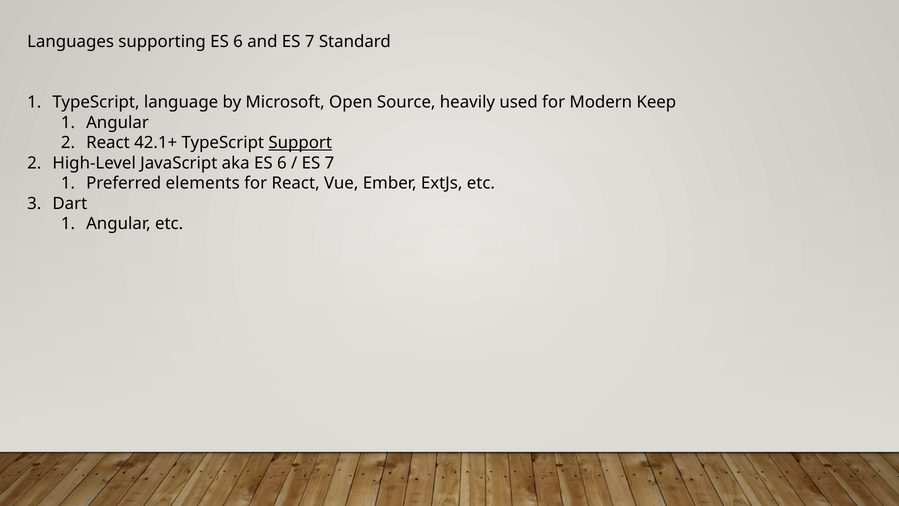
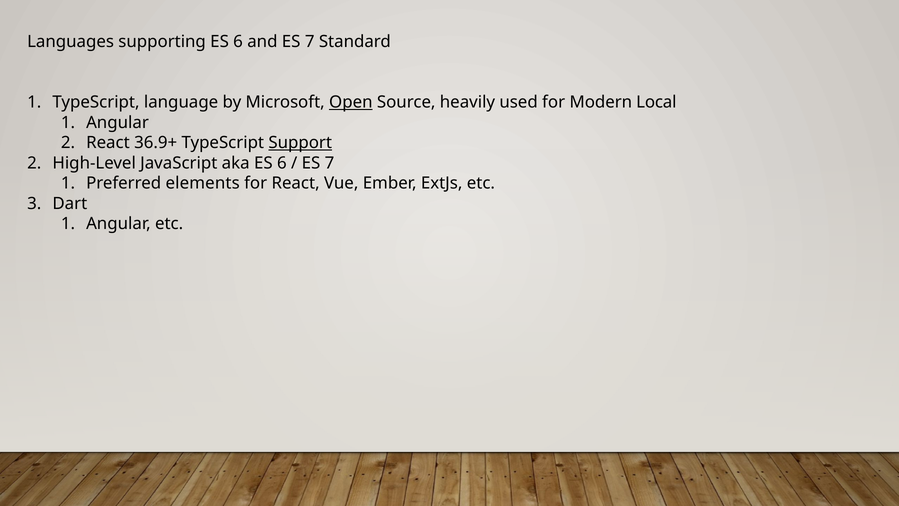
Open underline: none -> present
Keep: Keep -> Local
42.1+: 42.1+ -> 36.9+
